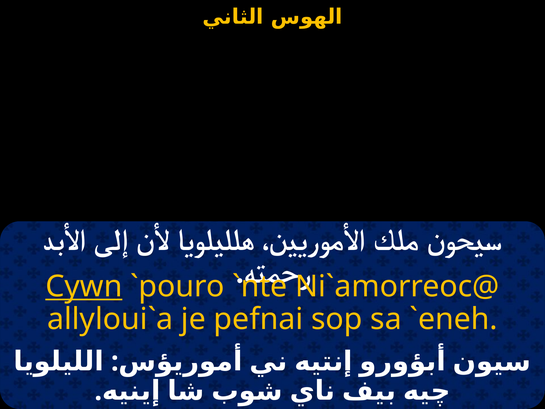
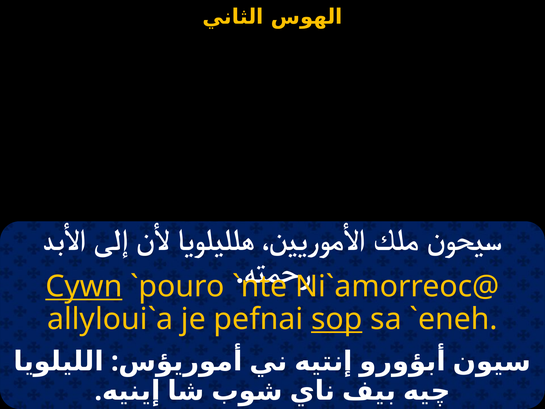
sop underline: none -> present
